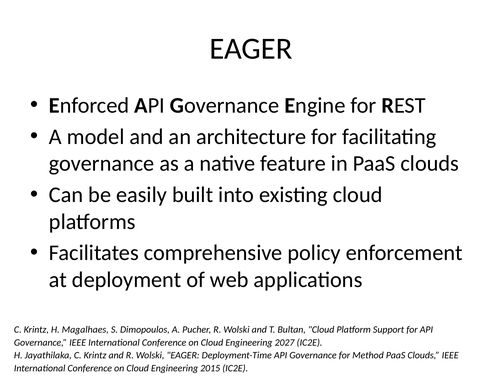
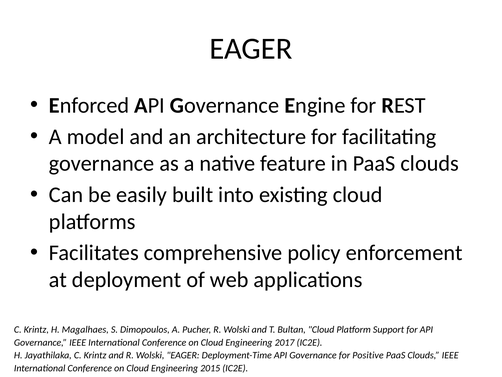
2027: 2027 -> 2017
Method: Method -> Positive
